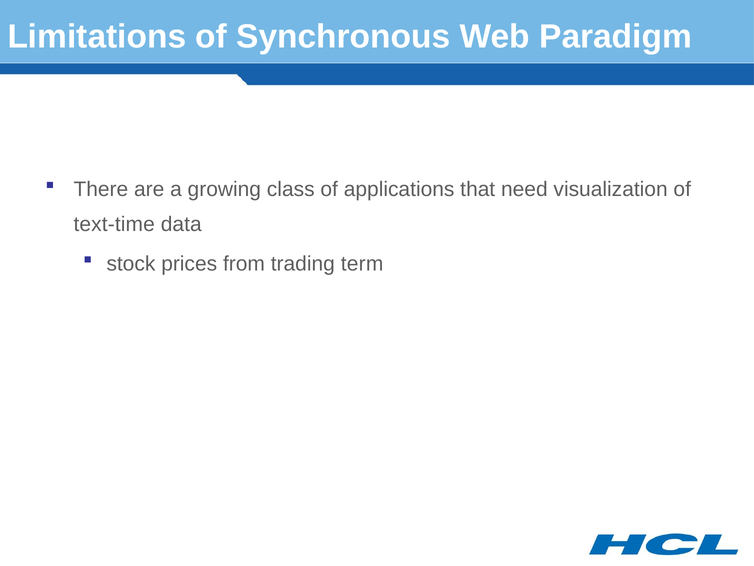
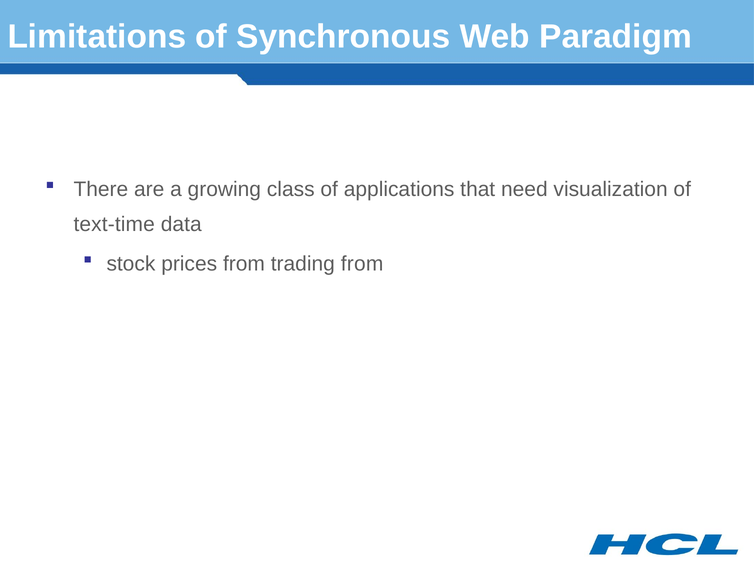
trading term: term -> from
